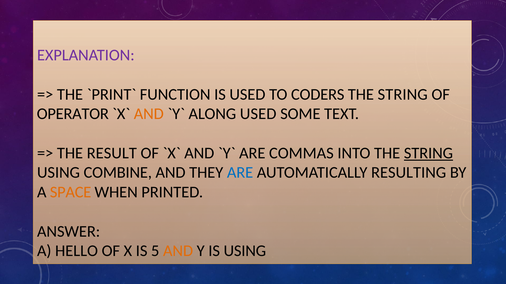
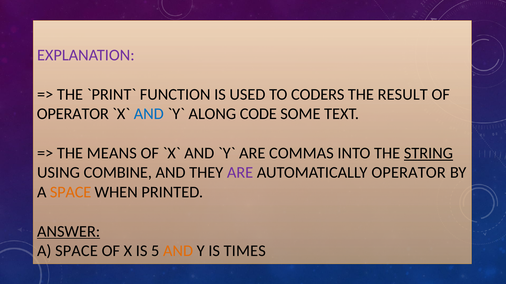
STRING at (403, 95): STRING -> RESULT
AND at (149, 114) colour: orange -> blue
ALONG USED: USED -> CODE
RESULT: RESULT -> MEANS
ARE at (240, 173) colour: blue -> purple
AUTOMATICALLY RESULTING: RESULTING -> OPERATOR
ANSWER underline: none -> present
HELLO at (77, 251): HELLO -> SPACE
IS USING: USING -> TIMES
